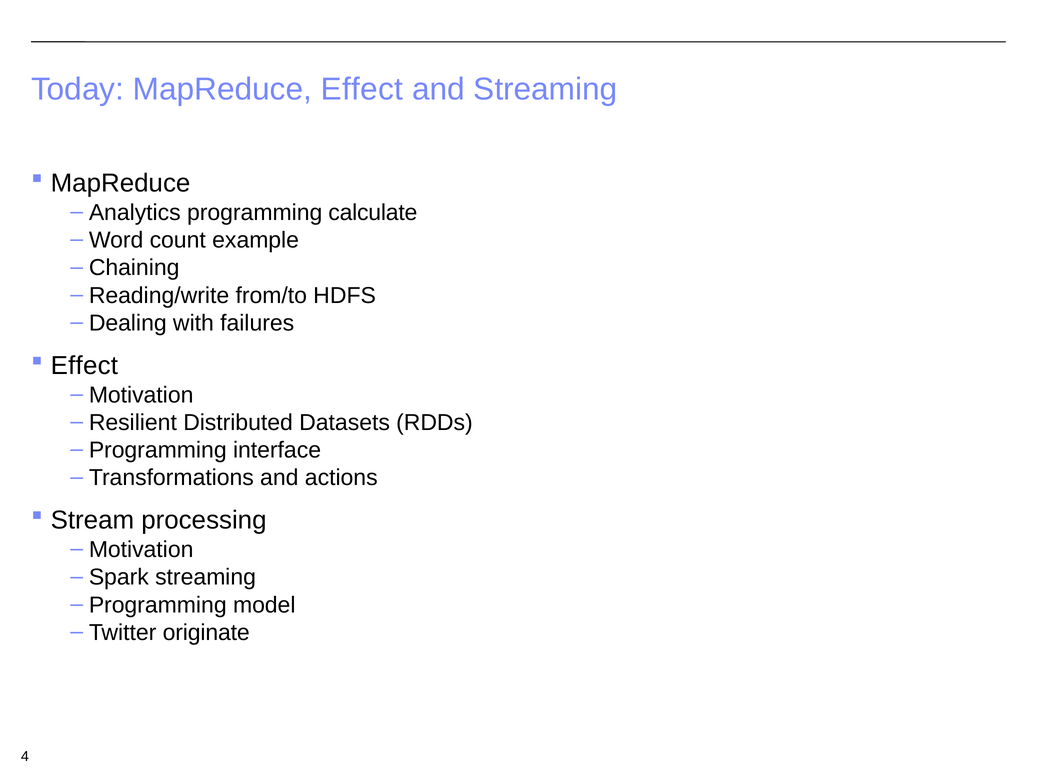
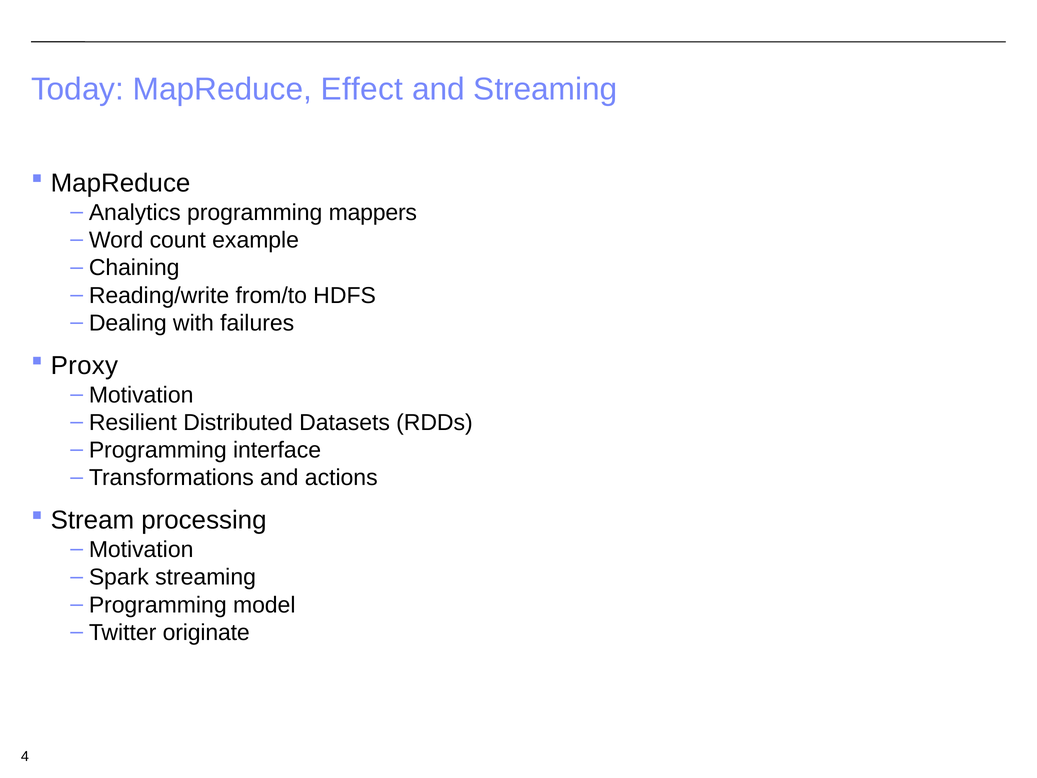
calculate: calculate -> mappers
Effect at (84, 366): Effect -> Proxy
